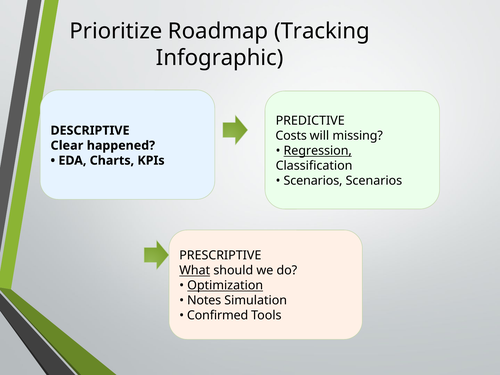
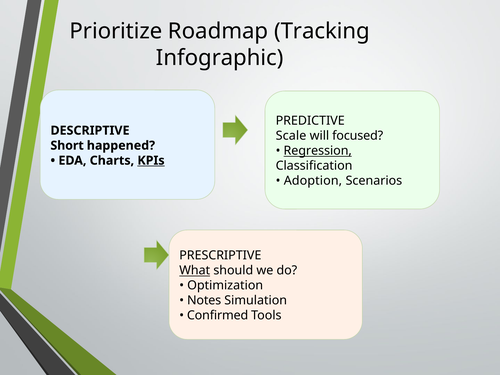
Costs: Costs -> Scale
missing: missing -> focused
Clear: Clear -> Short
KPIs underline: none -> present
Scenarios at (313, 181): Scenarios -> Adoption
Optimization underline: present -> none
